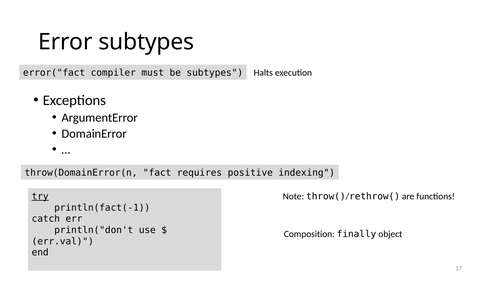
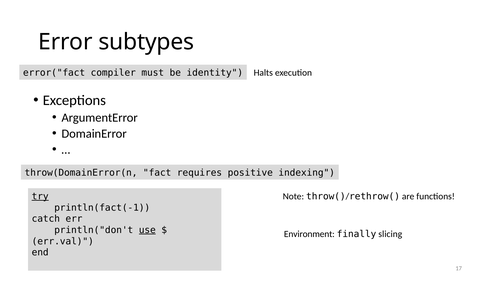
be subtypes: subtypes -> identity
use underline: none -> present
Composition: Composition -> Environment
object: object -> slicing
